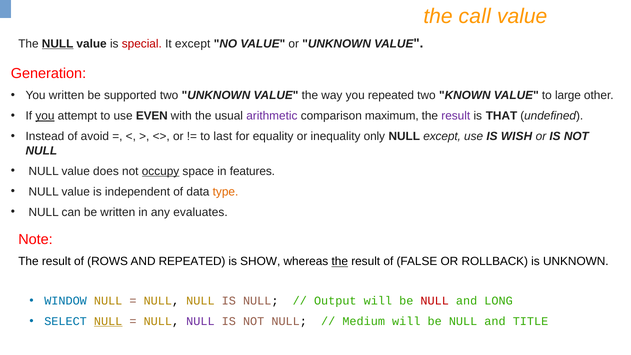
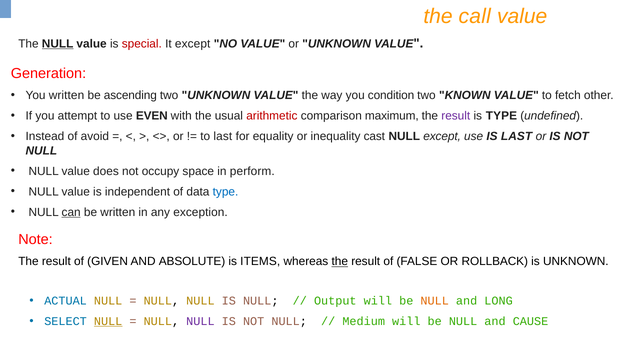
supported: supported -> ascending
you repeated: repeated -> condition
large: large -> fetch
you at (45, 116) underline: present -> none
arithmetic colour: purple -> red
is THAT: THAT -> TYPE
only: only -> cast
IS WISH: WISH -> LAST
occupy underline: present -> none
features: features -> perform
type at (226, 192) colour: orange -> blue
can underline: none -> present
evaluates: evaluates -> exception
ROWS: ROWS -> GIVEN
AND REPEATED: REPEATED -> ABSOLUTE
SHOW: SHOW -> ITEMS
WINDOW: WINDOW -> ACTUAL
NULL at (435, 301) colour: red -> orange
TITLE: TITLE -> CAUSE
